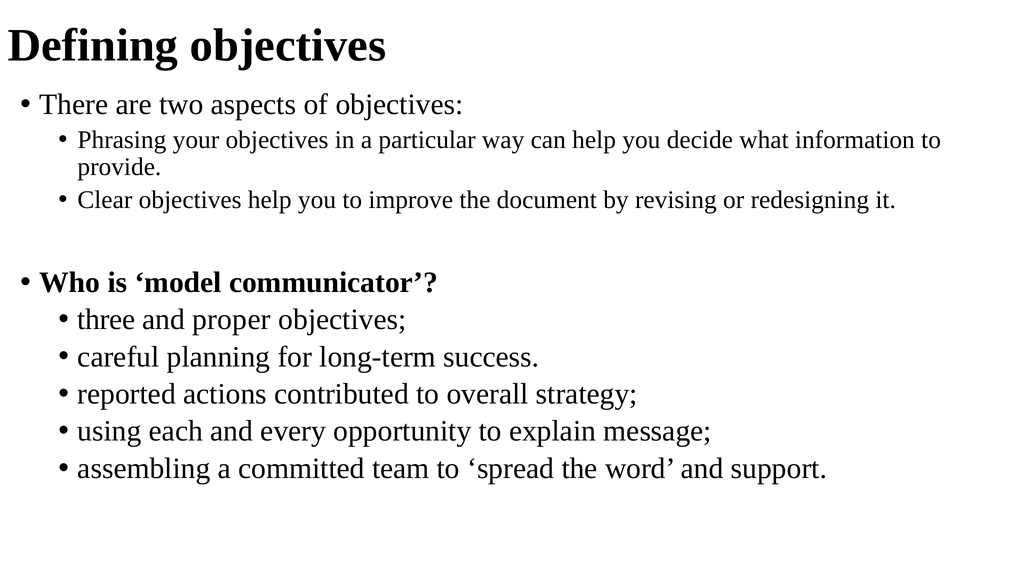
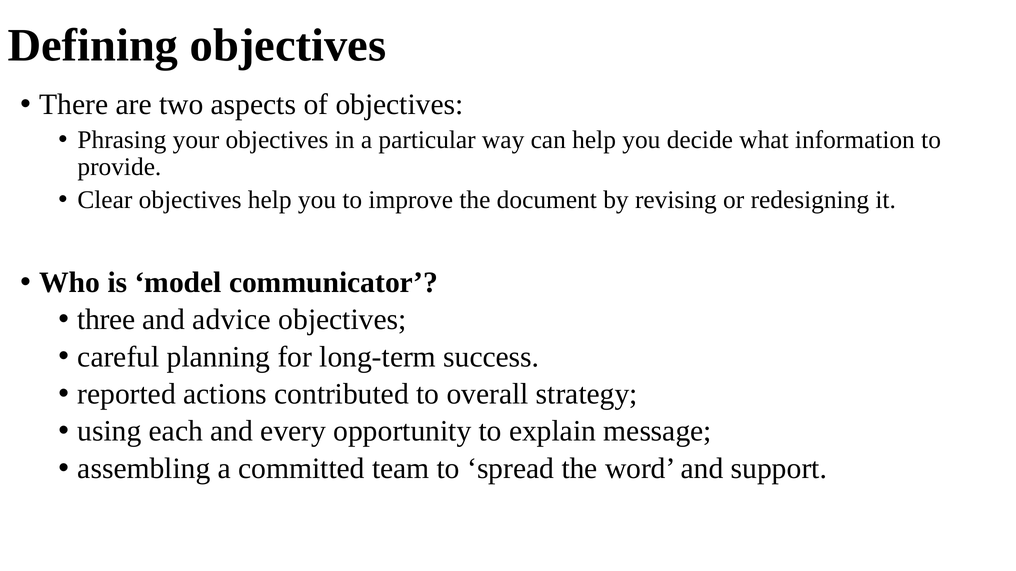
proper: proper -> advice
